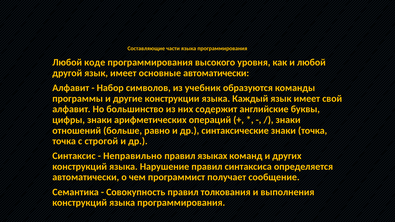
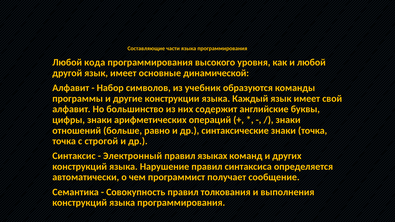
коде: коде -> кода
основные автоматически: автоматически -> динамической
Неправильно: Неправильно -> Электронный
